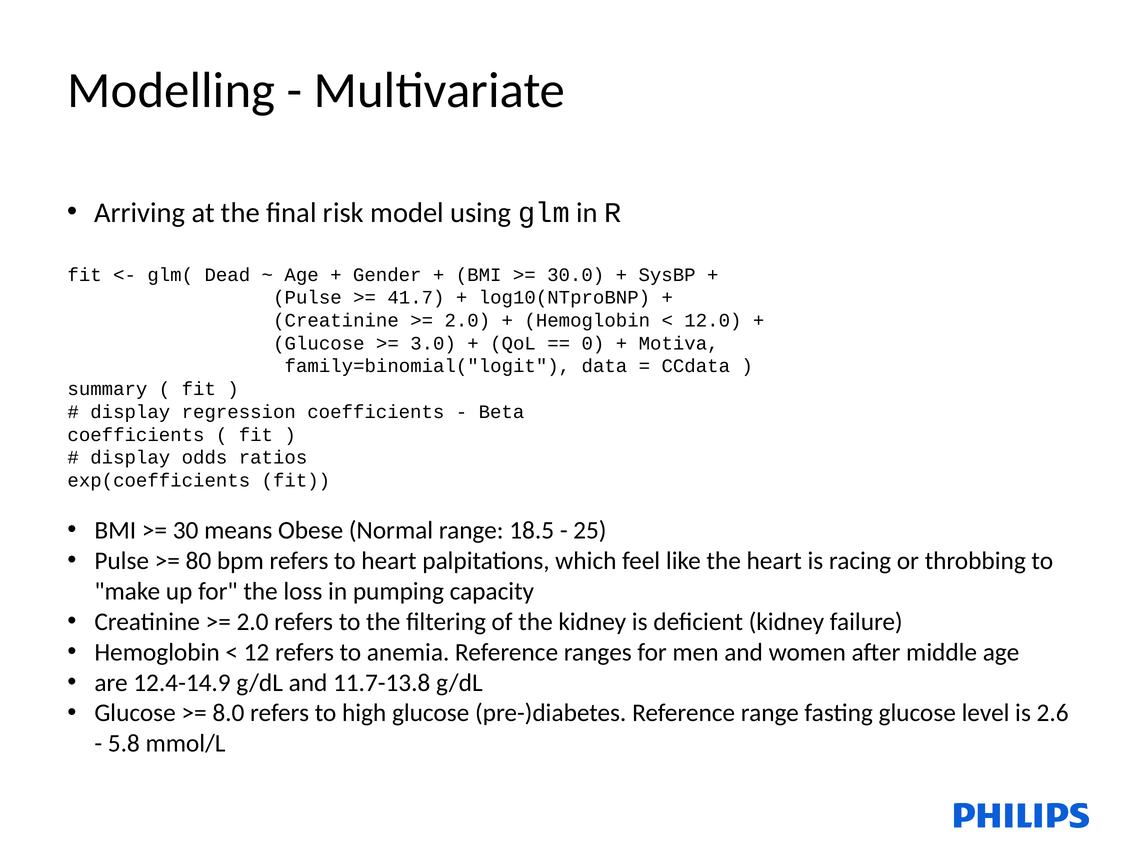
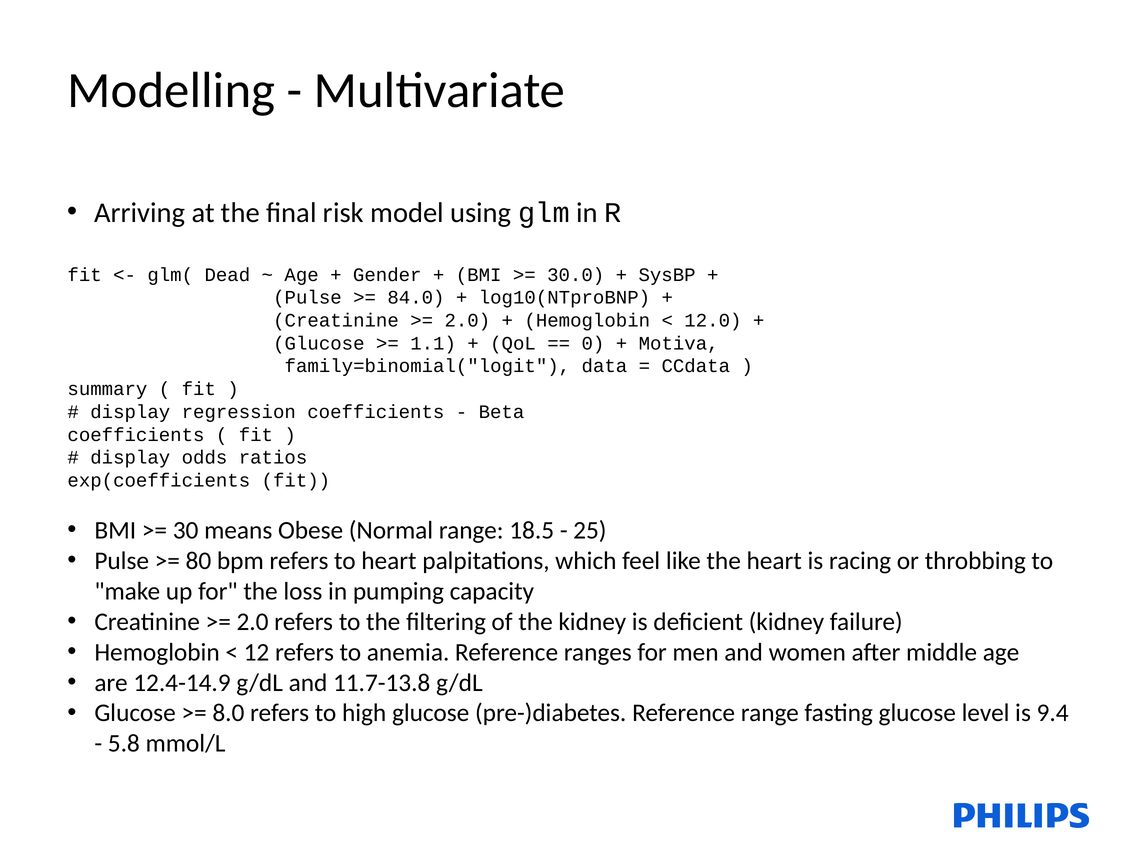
41.7: 41.7 -> 84.0
3.0: 3.0 -> 1.1
2.6: 2.6 -> 9.4
